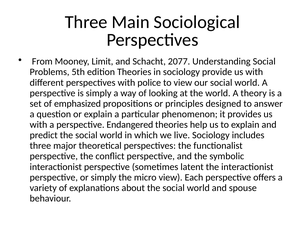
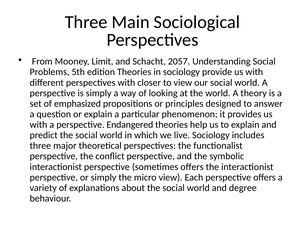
2077: 2077 -> 2057
police: police -> closer
sometimes latent: latent -> offers
spouse: spouse -> degree
